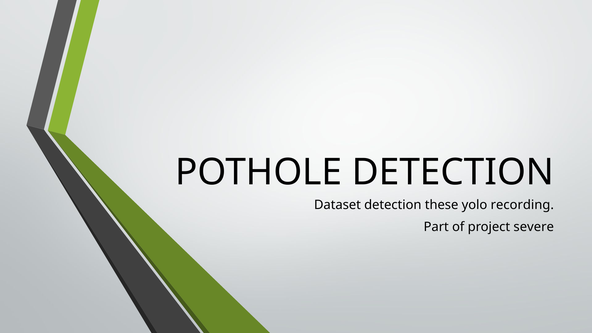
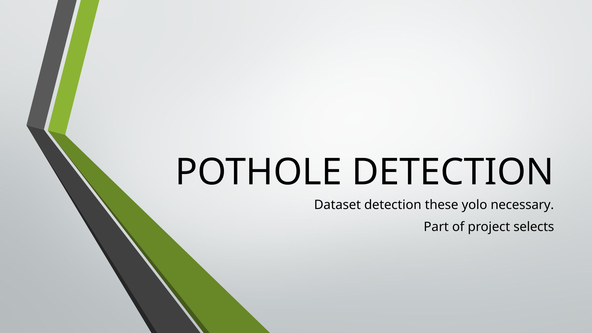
recording: recording -> necessary
severe: severe -> selects
